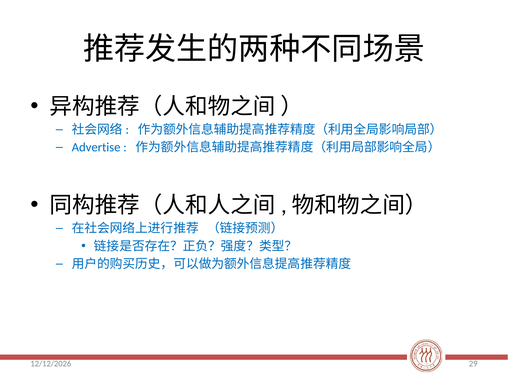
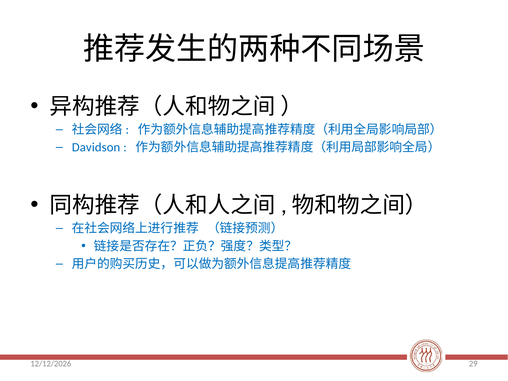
Advertise: Advertise -> Davidson
